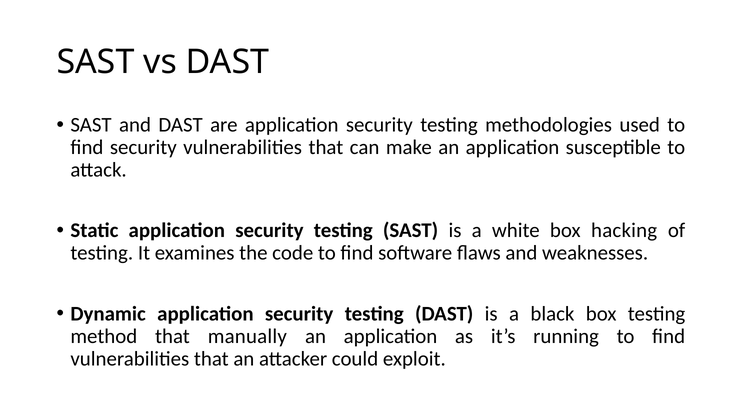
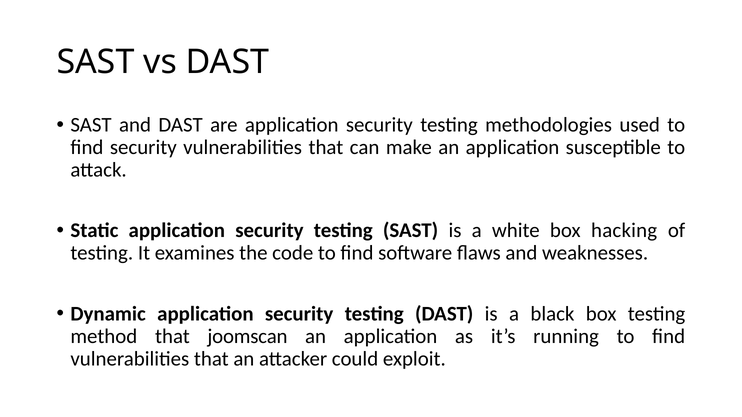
manually: manually -> joomscan
